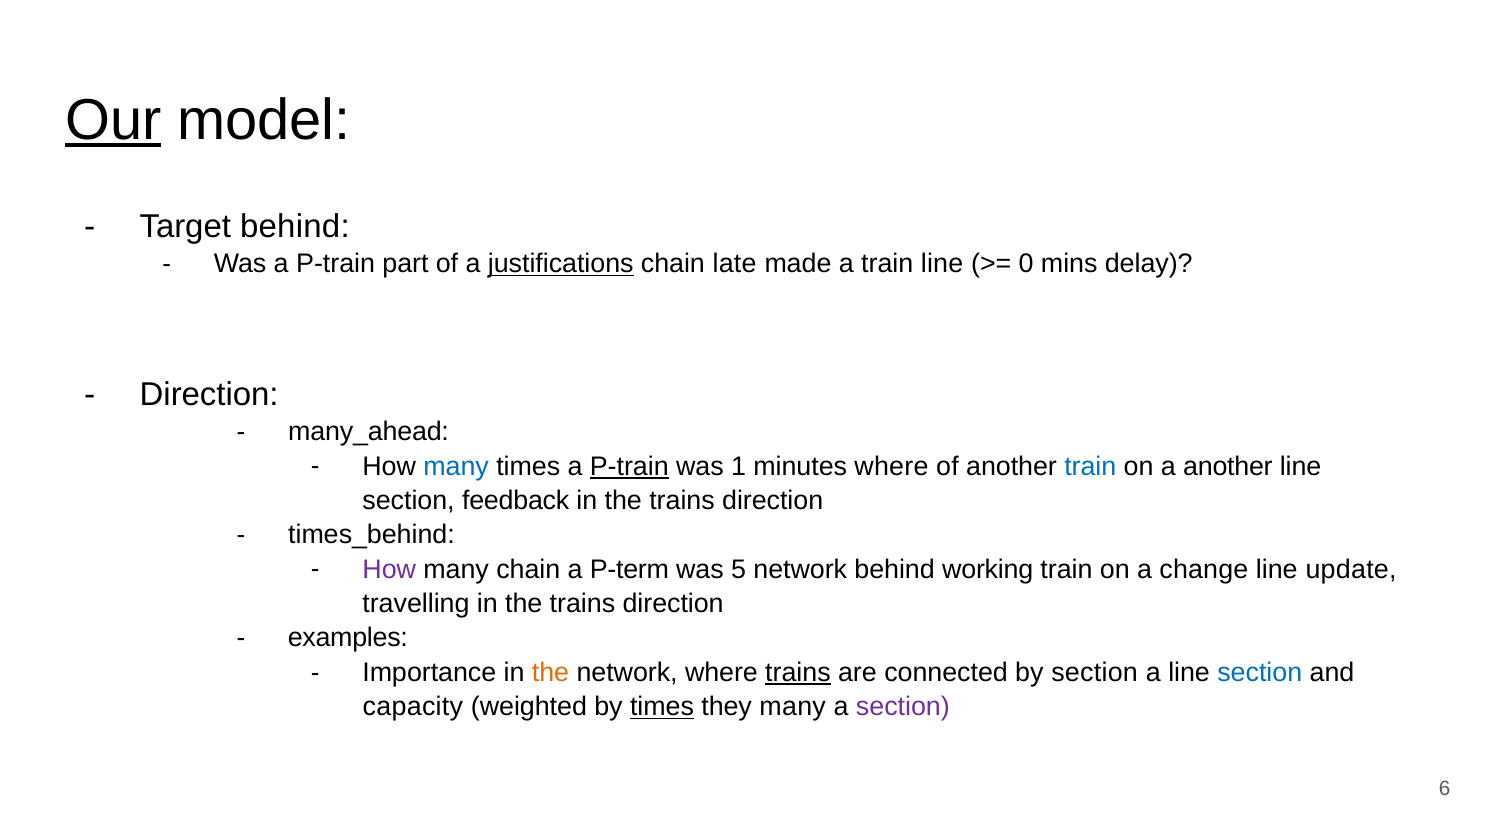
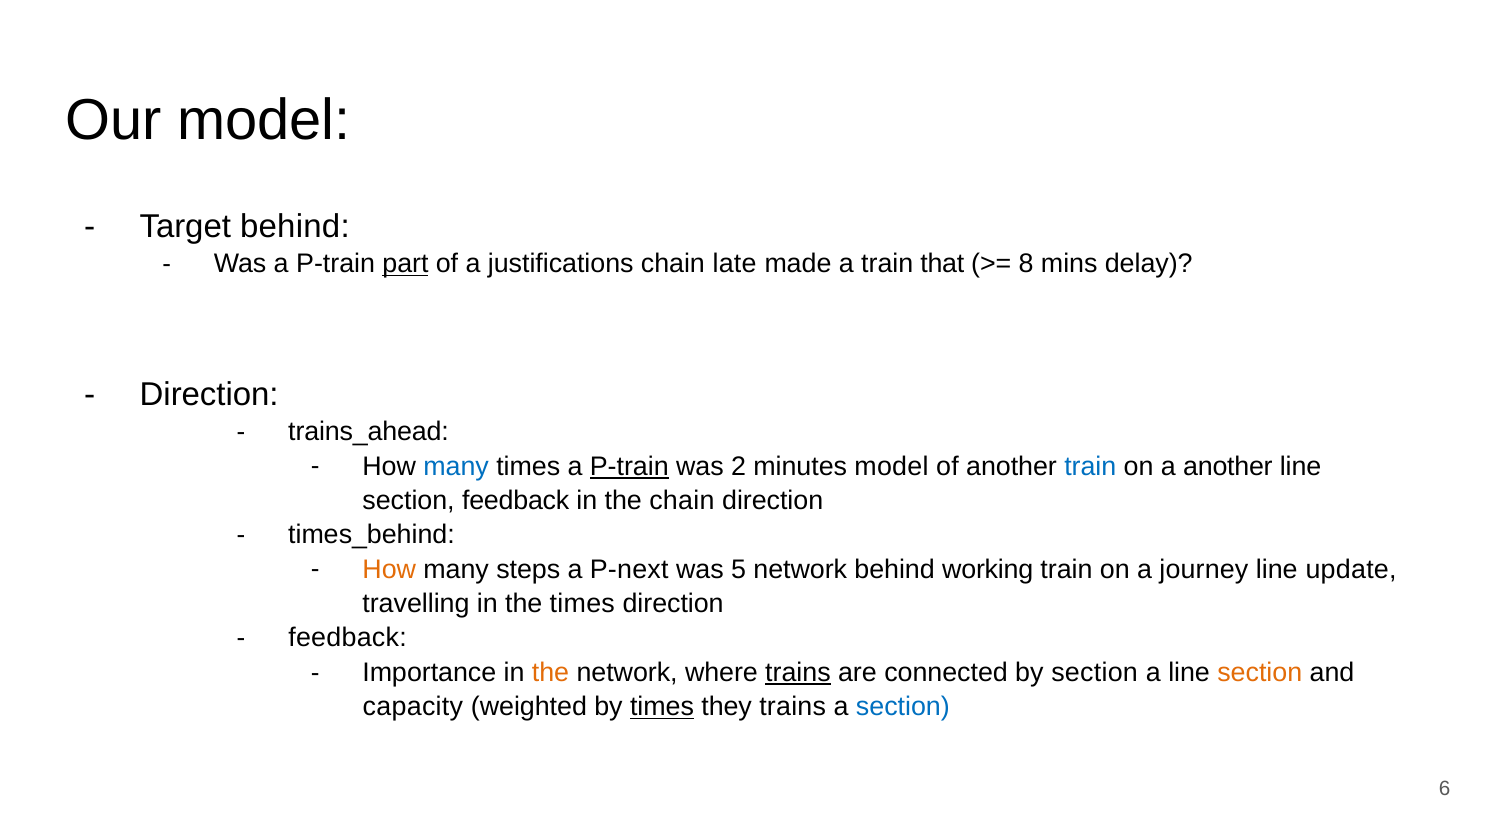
Our underline: present -> none
part underline: none -> present
justifications underline: present -> none
train line: line -> that
0: 0 -> 8
many_ahead: many_ahead -> trains_ahead
1: 1 -> 2
minutes where: where -> model
trains at (682, 501): trains -> chain
How at (389, 570) colour: purple -> orange
many chain: chain -> steps
P-term: P-term -> P-next
change: change -> journey
travelling in the trains: trains -> times
examples at (348, 638): examples -> feedback
section at (1260, 673) colour: blue -> orange
they many: many -> trains
section at (903, 707) colour: purple -> blue
